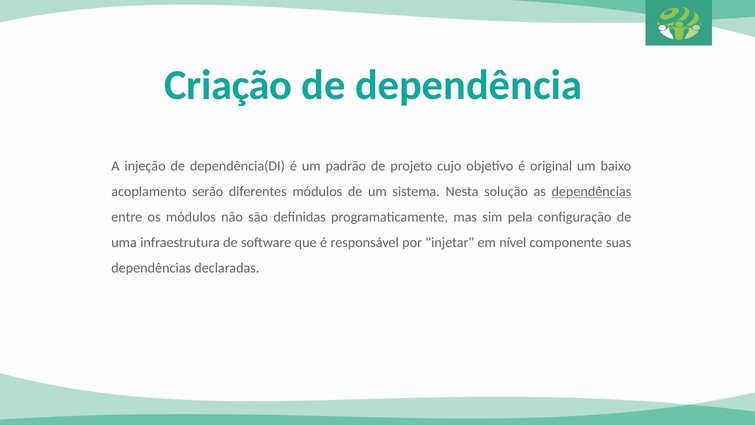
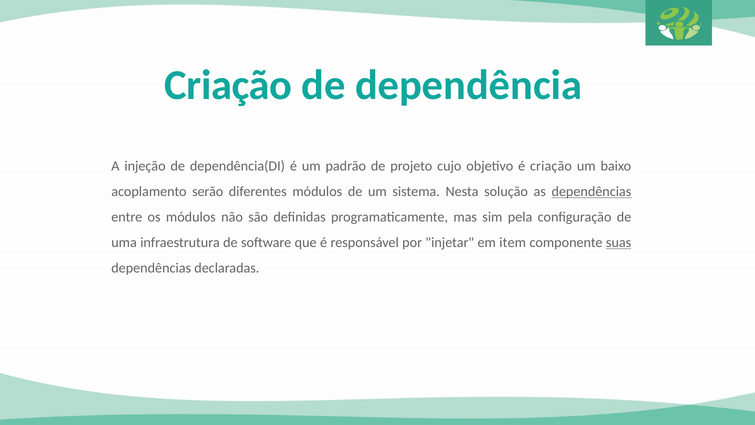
é original: original -> criação
nível: nível -> item
suas underline: none -> present
